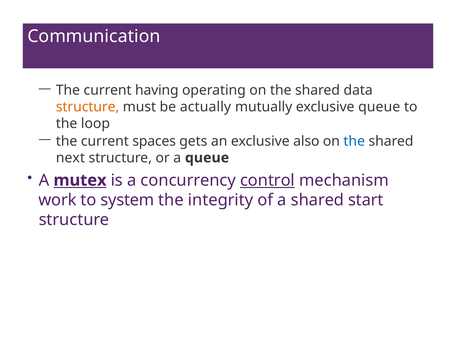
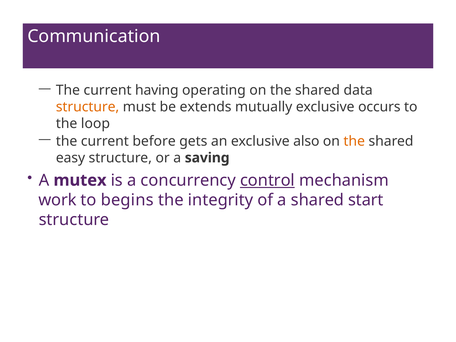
actually: actually -> extends
exclusive queue: queue -> occurs
spaces: spaces -> before
the at (354, 141) colour: blue -> orange
next: next -> easy
a queue: queue -> saving
mutex underline: present -> none
system: system -> begins
